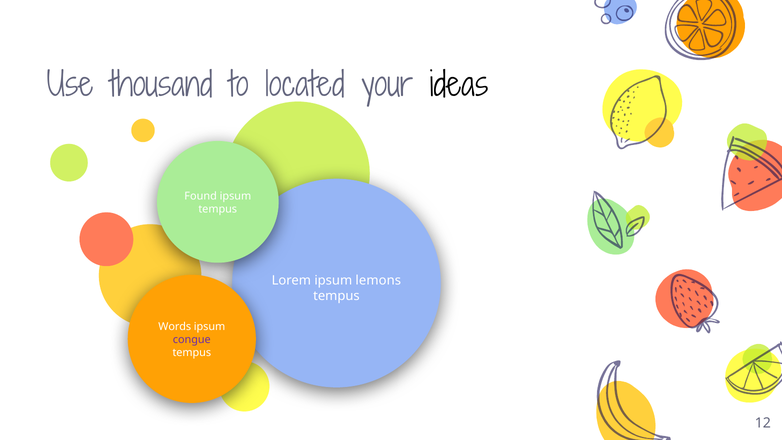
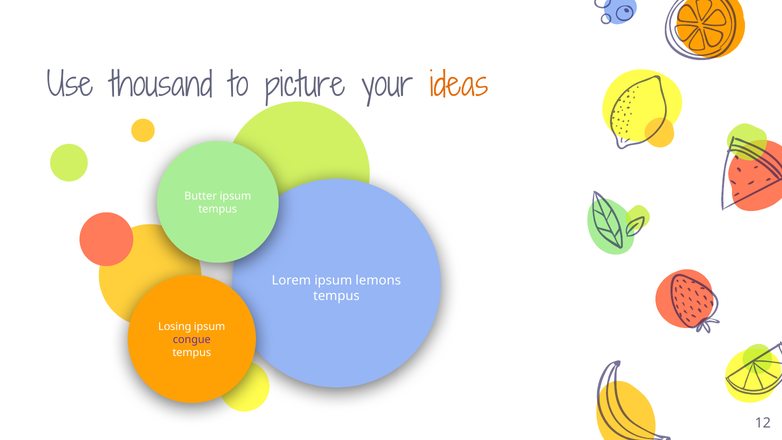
located: located -> picture
ideas colour: black -> orange
Found: Found -> Butter
Words: Words -> Losing
